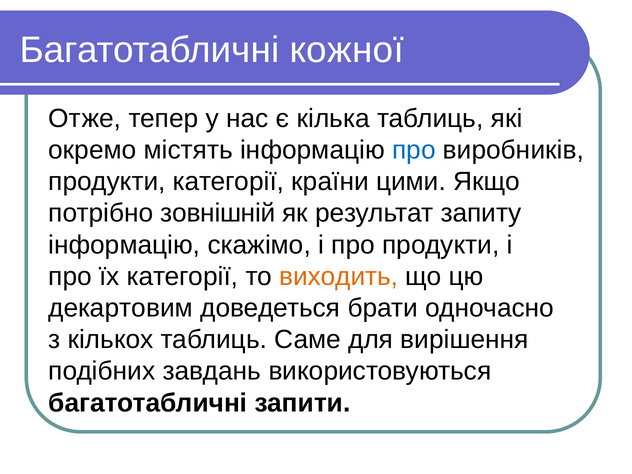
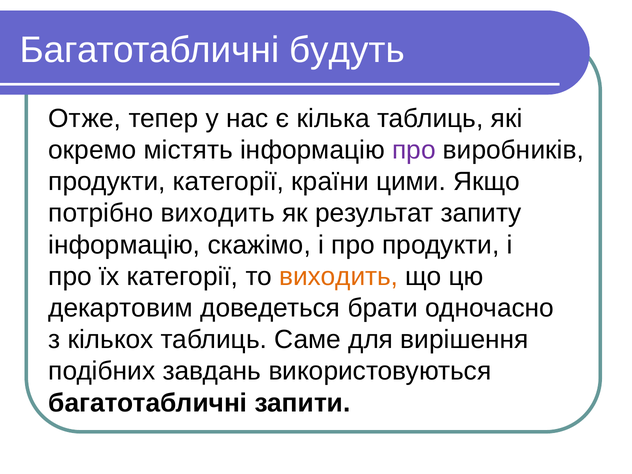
кожної: кожної -> будуть
про at (414, 150) colour: blue -> purple
потрібно зовнішній: зовнішній -> виходить
